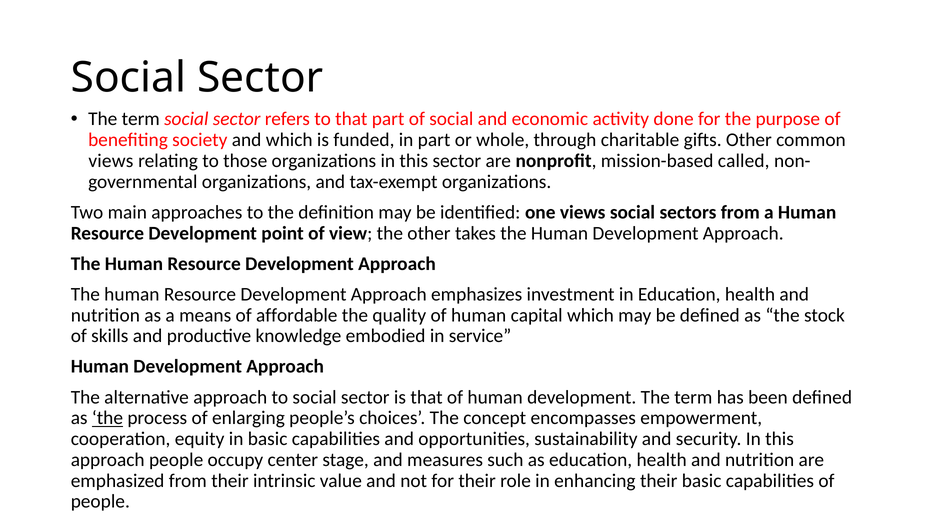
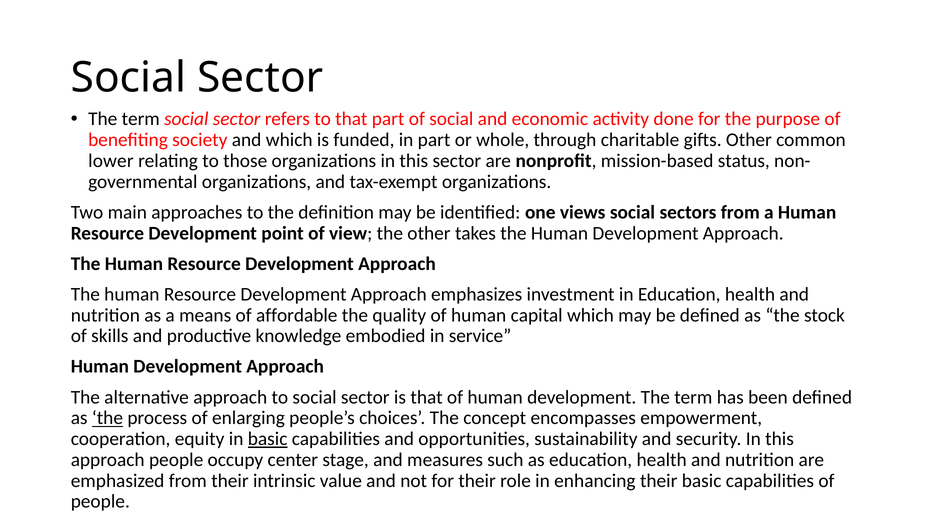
views at (111, 161): views -> lower
called: called -> status
basic at (268, 439) underline: none -> present
